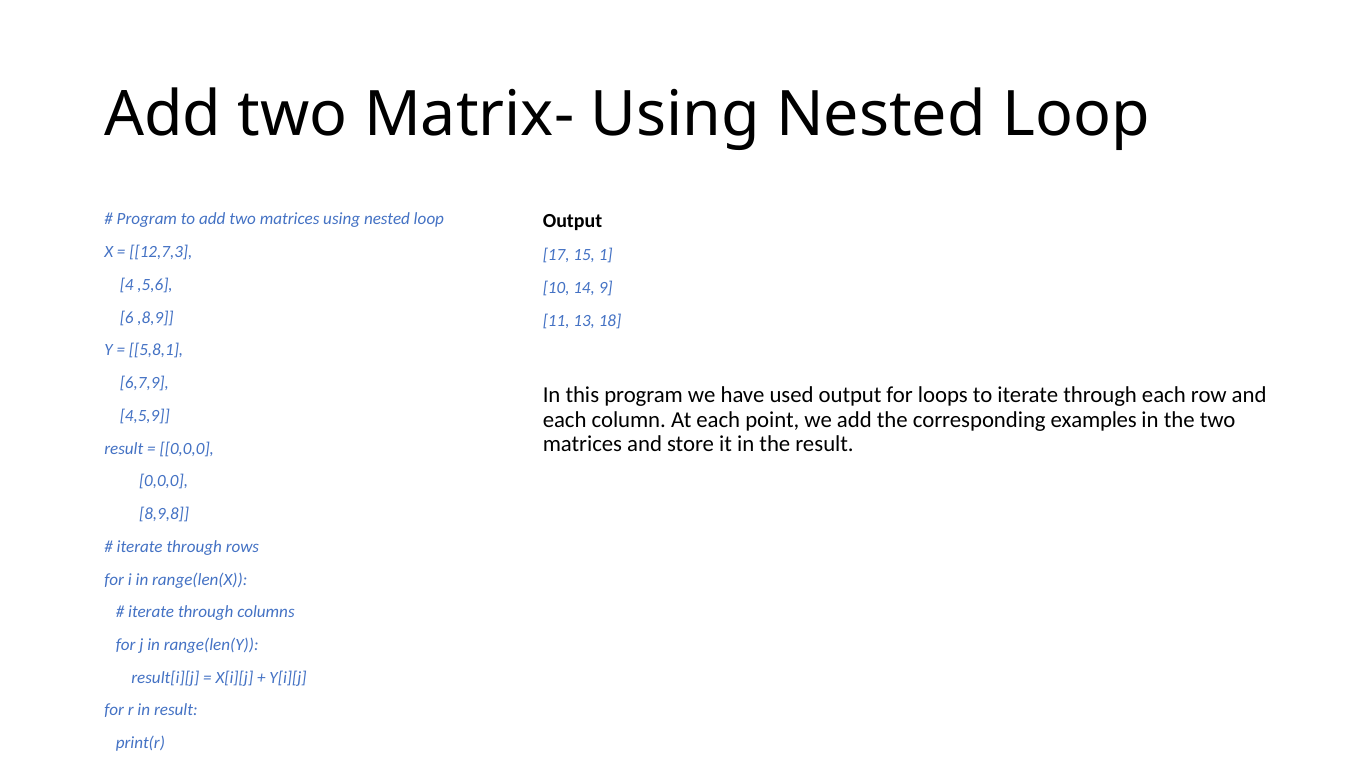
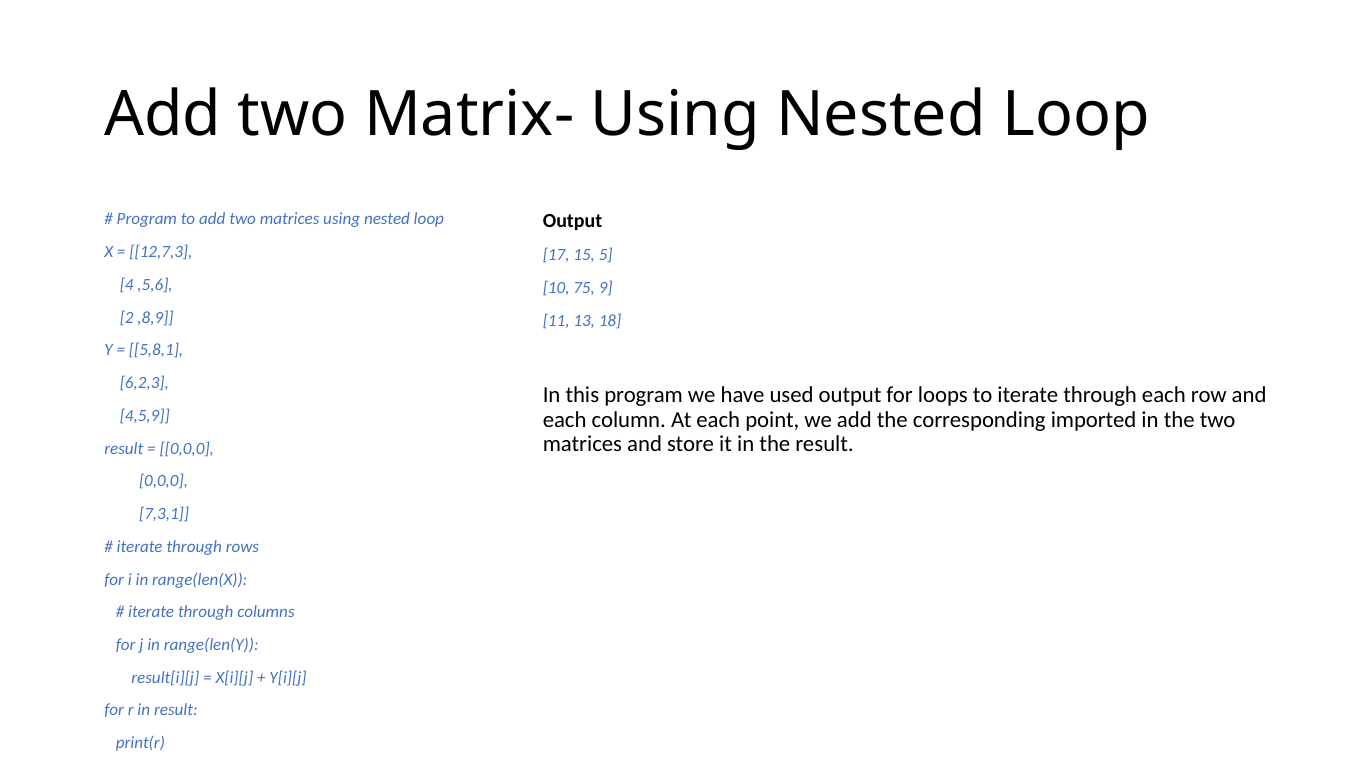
1: 1 -> 5
14: 14 -> 75
6: 6 -> 2
6,7,9: 6,7,9 -> 6,2,3
examples: examples -> imported
8,9,8: 8,9,8 -> 7,3,1
